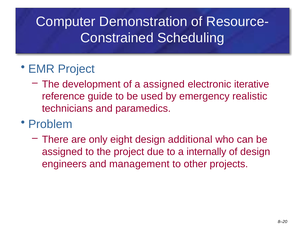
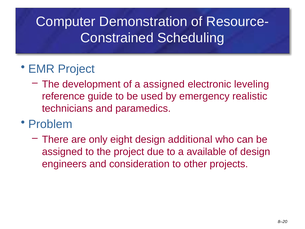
iterative: iterative -> leveling
internally: internally -> available
management: management -> consideration
